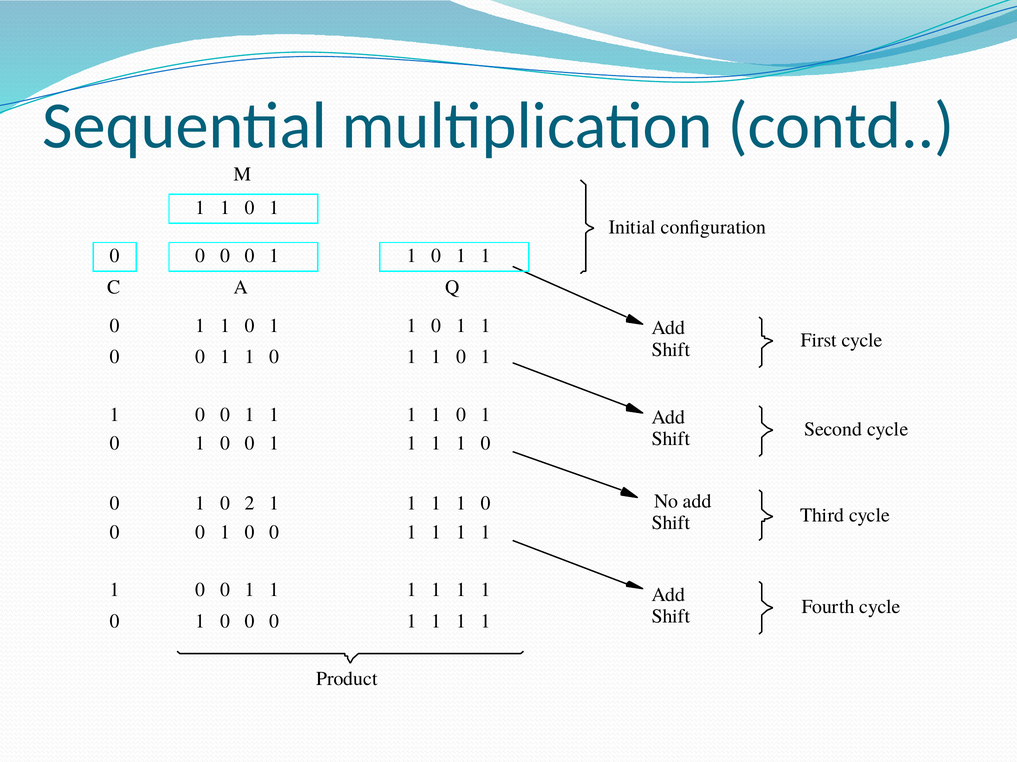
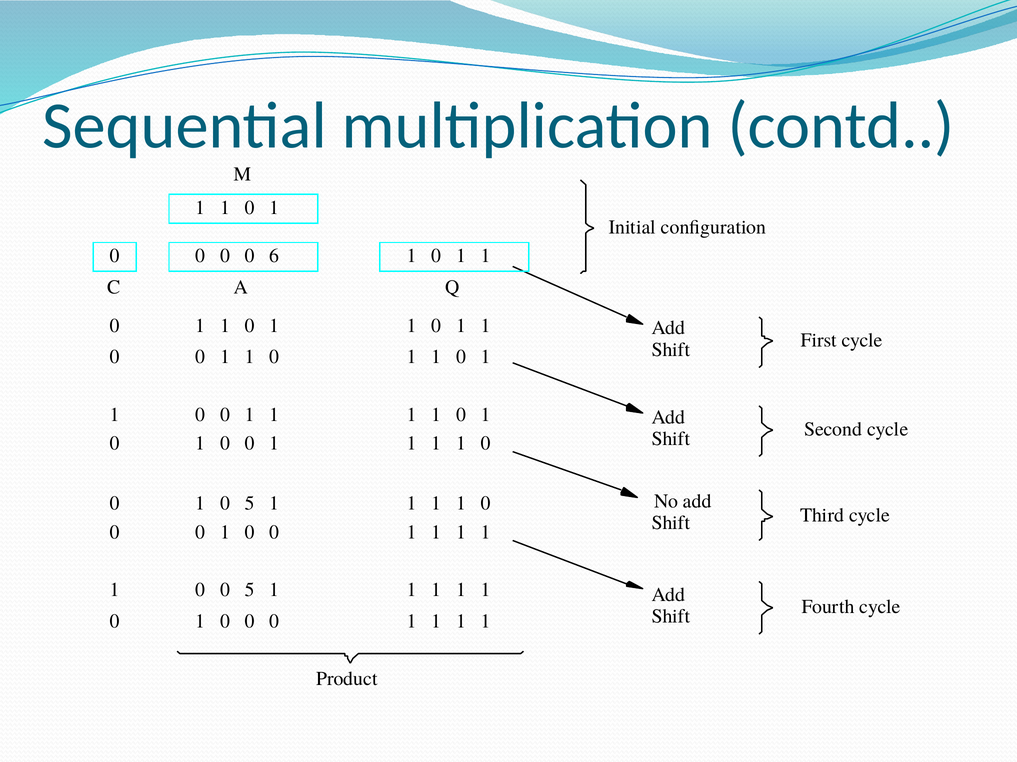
1 at (274, 256): 1 -> 6
1 0 2: 2 -> 5
1 at (250, 591): 1 -> 5
